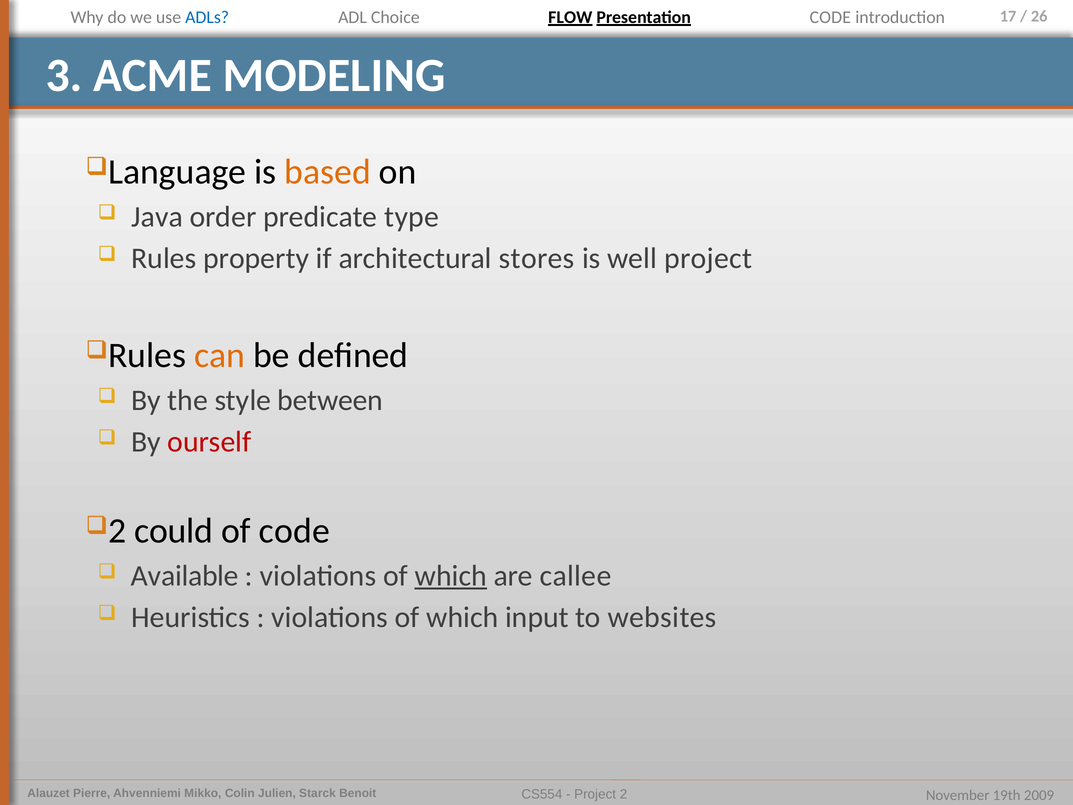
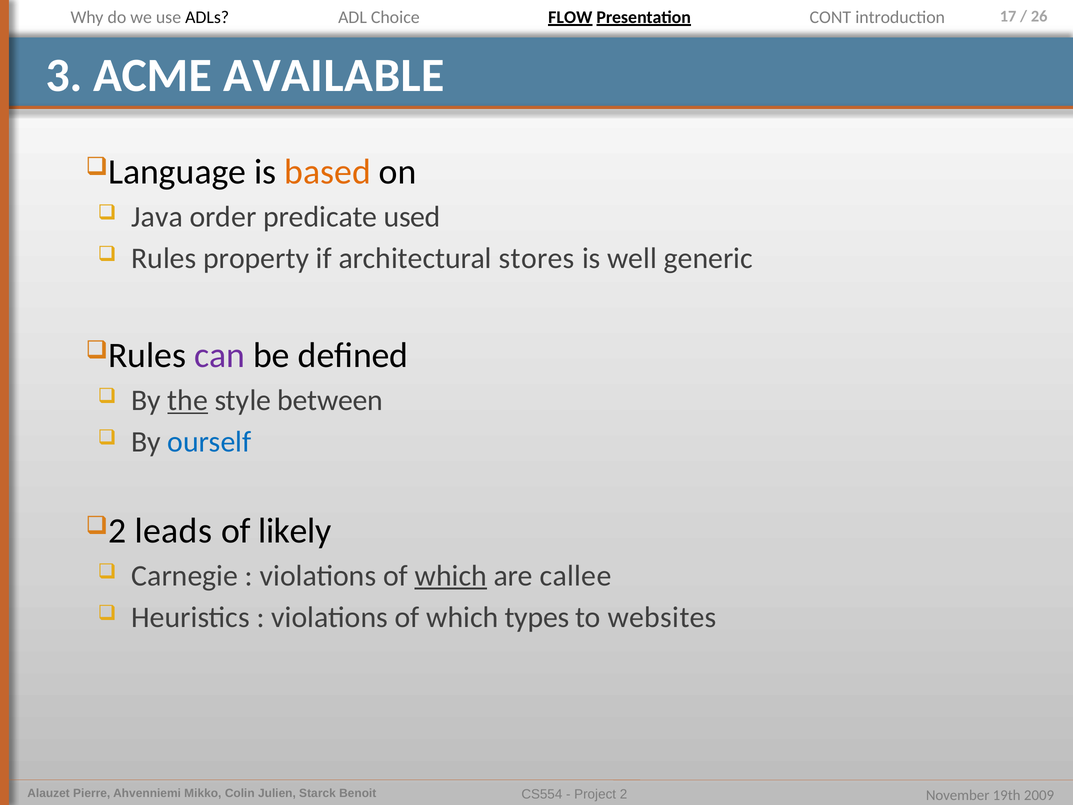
ADLs colour: blue -> black
Presentation CODE: CODE -> CONT
MODELING: MODELING -> AVAILABLE
type: type -> used
well project: project -> generic
can colour: orange -> purple
the underline: none -> present
ourself colour: red -> blue
could: could -> leads
of code: code -> likely
Available: Available -> Carnegie
input: input -> types
